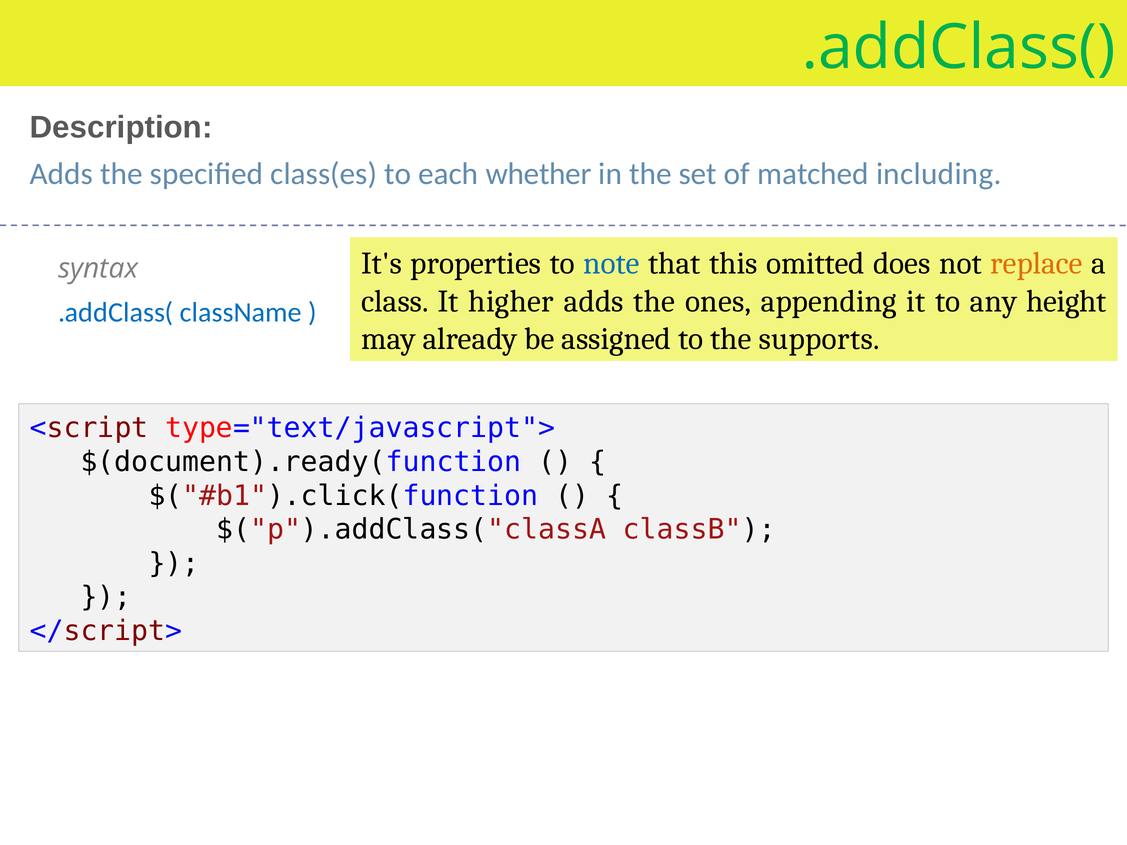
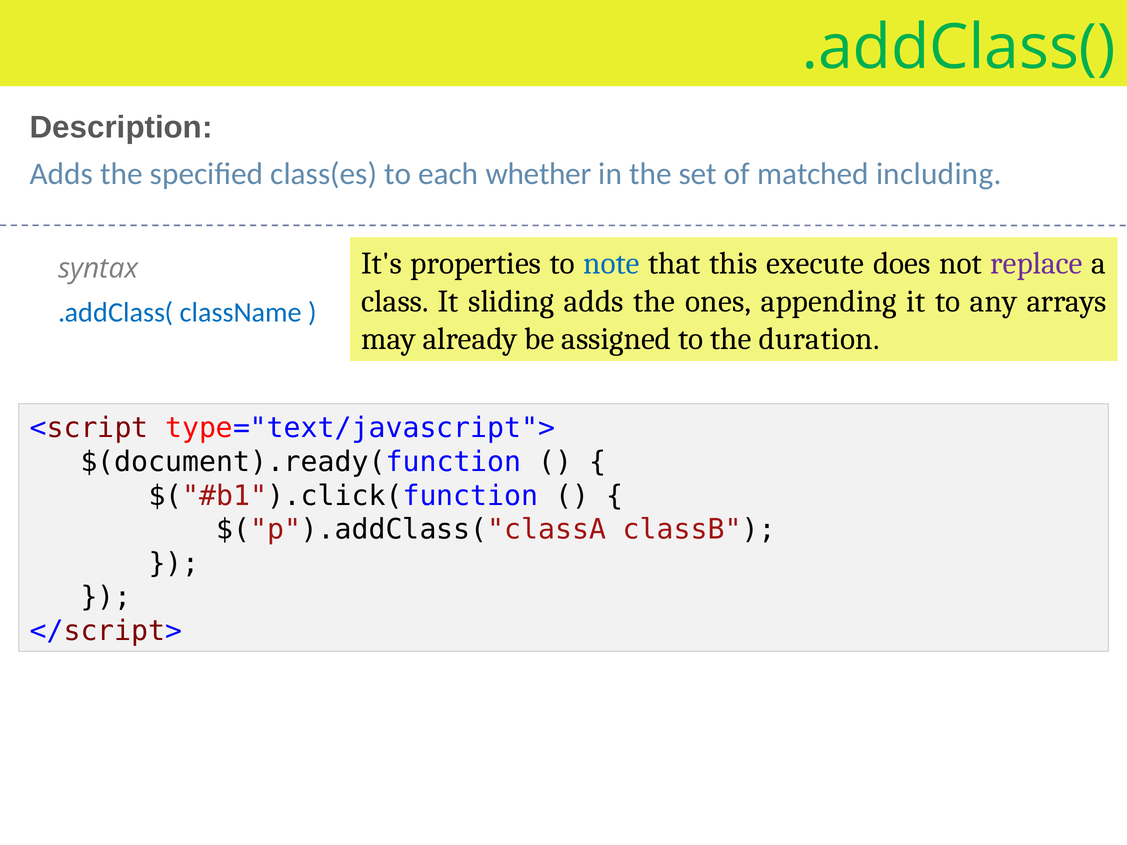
omitted: omitted -> execute
replace colour: orange -> purple
higher: higher -> sliding
height: height -> arrays
supports: supports -> duration
